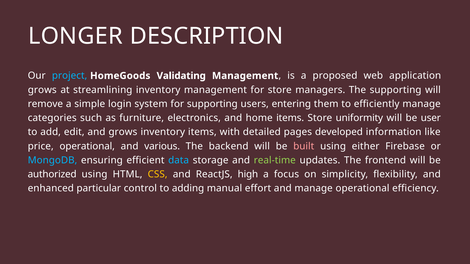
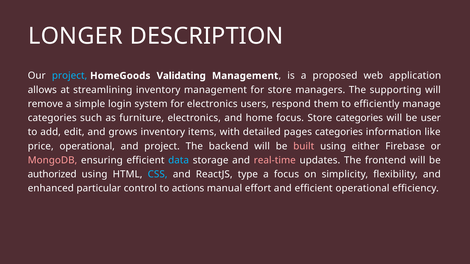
grows at (42, 90): grows -> allows
for supporting: supporting -> electronics
entering: entering -> respond
home items: items -> focus
Store uniformity: uniformity -> categories
pages developed: developed -> categories
and various: various -> project
MongoDB colour: light blue -> pink
real-time colour: light green -> pink
CSS colour: yellow -> light blue
high: high -> type
adding: adding -> actions
and manage: manage -> efficient
